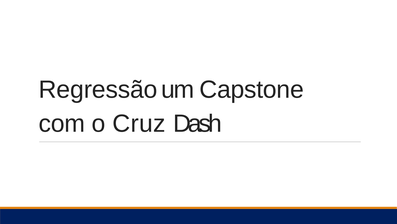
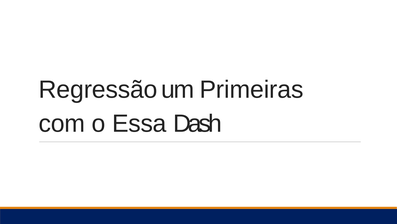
Capstone: Capstone -> Primeiras
Cruz: Cruz -> Essa
